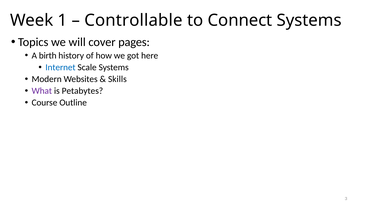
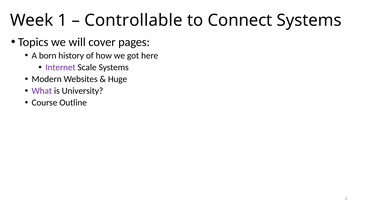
birth: birth -> born
Internet colour: blue -> purple
Skills: Skills -> Huge
Petabytes: Petabytes -> University
